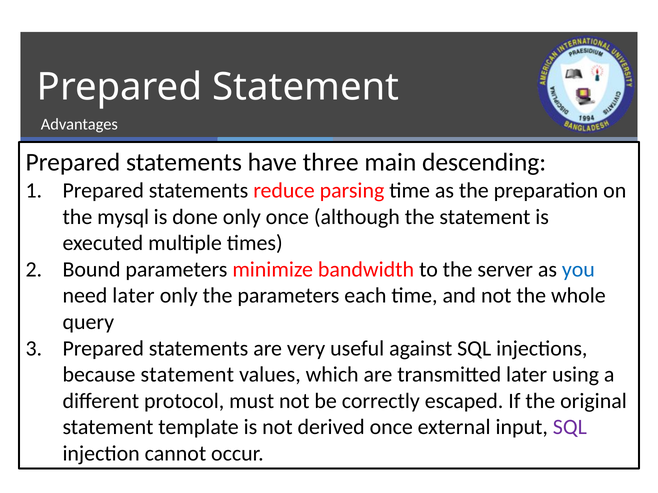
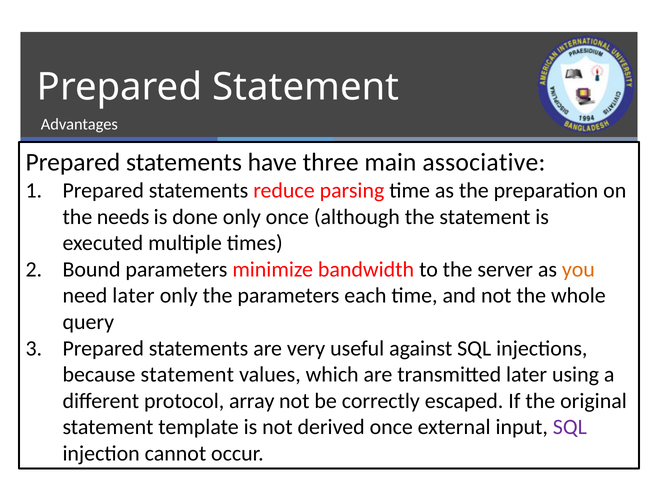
descending: descending -> associative
mysql: mysql -> needs
you colour: blue -> orange
must: must -> array
